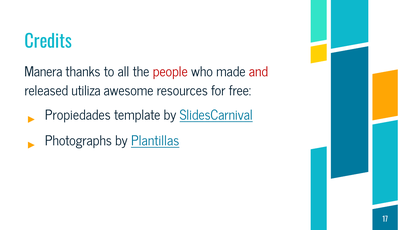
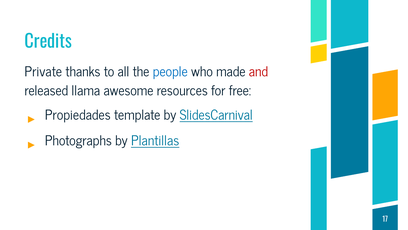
Manera: Manera -> Private
people colour: red -> blue
utiliza: utiliza -> llama
